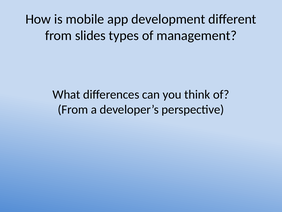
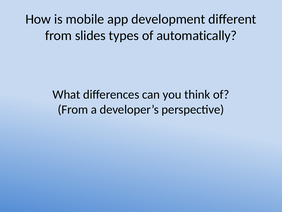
management: management -> automatically
